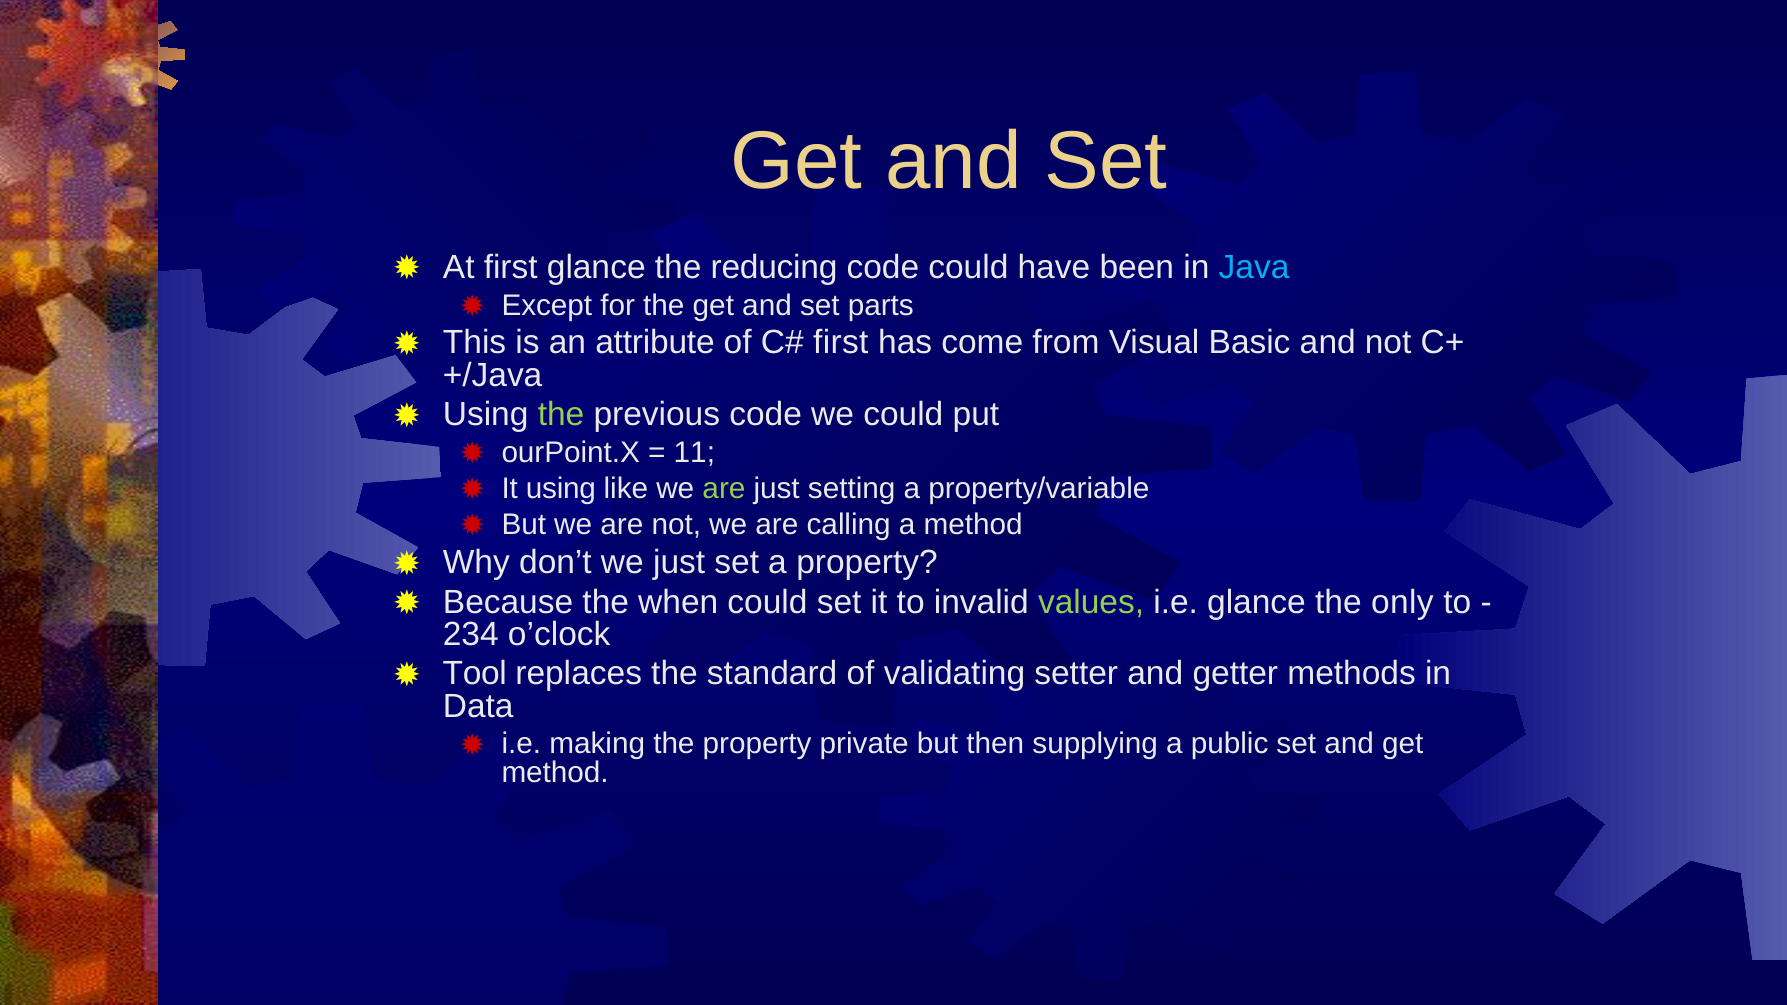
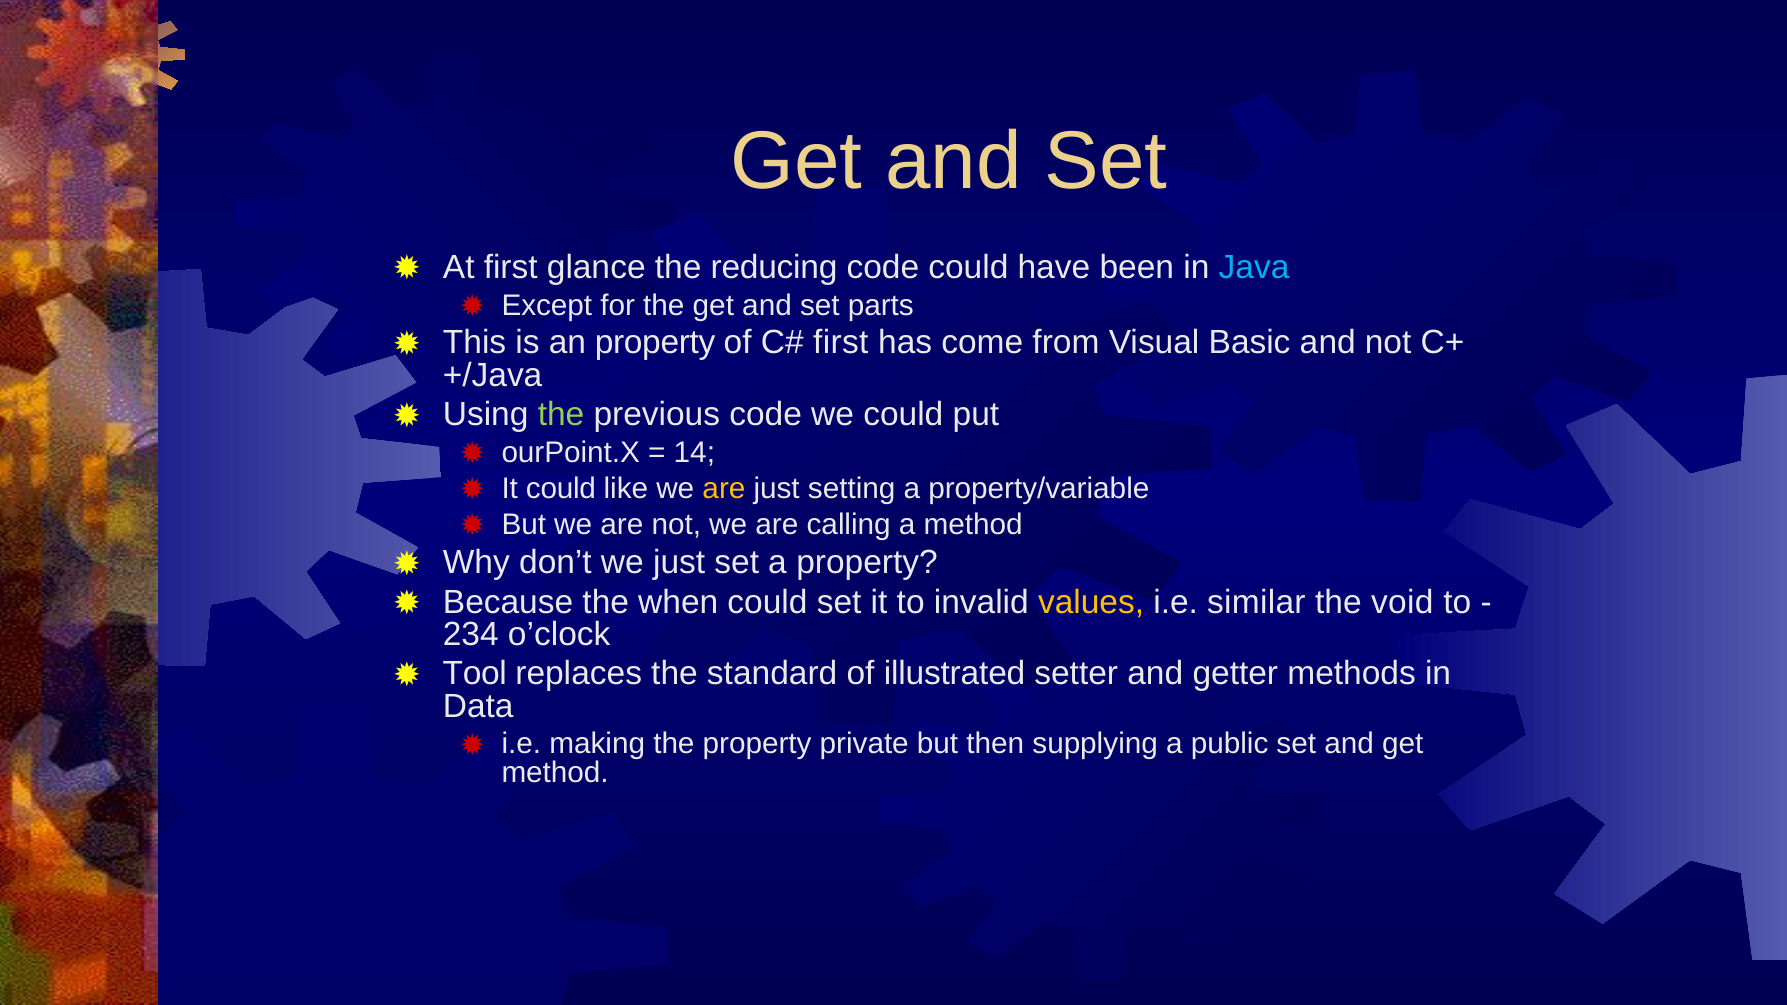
an attribute: attribute -> property
11: 11 -> 14
It using: using -> could
are at (724, 489) colour: light green -> yellow
values colour: light green -> yellow
i.e glance: glance -> similar
only: only -> void
validating: validating -> illustrated
